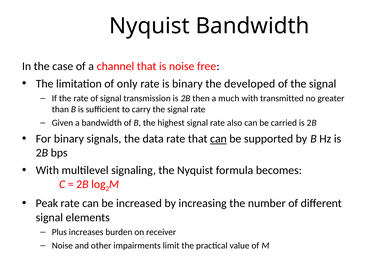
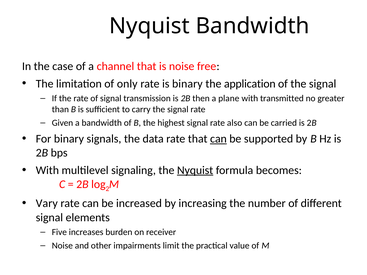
developed: developed -> application
much: much -> plane
Nyquist at (195, 170) underline: none -> present
Peak: Peak -> Vary
Plus: Plus -> Five
